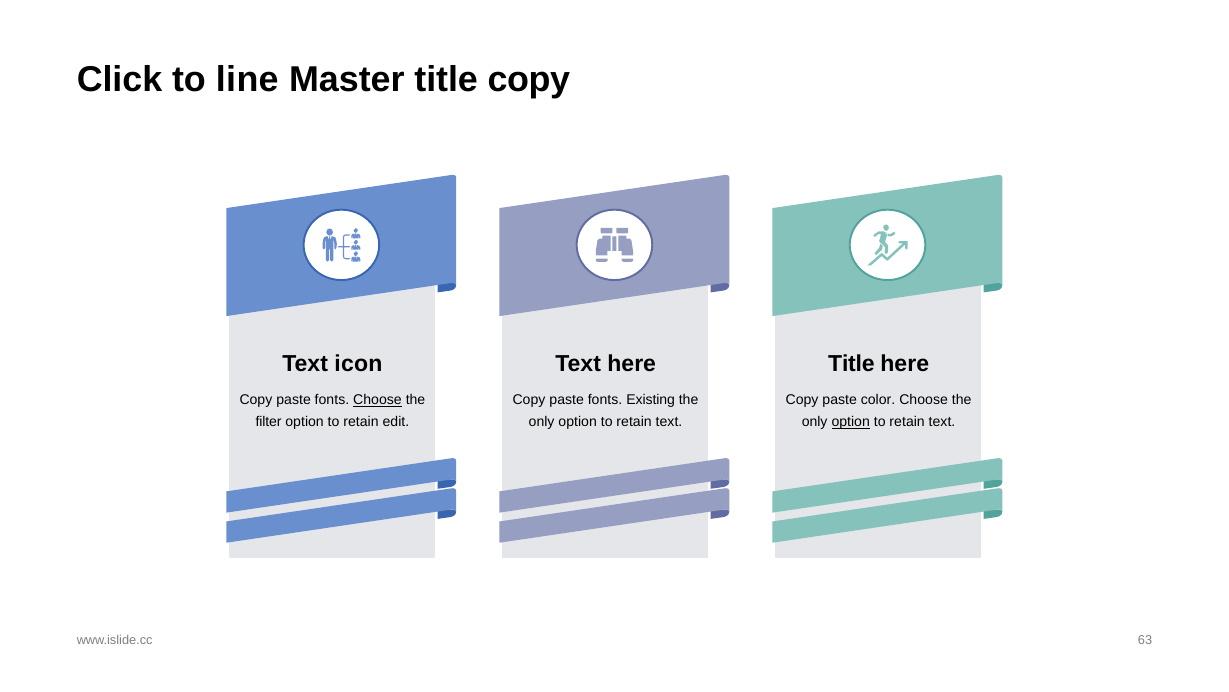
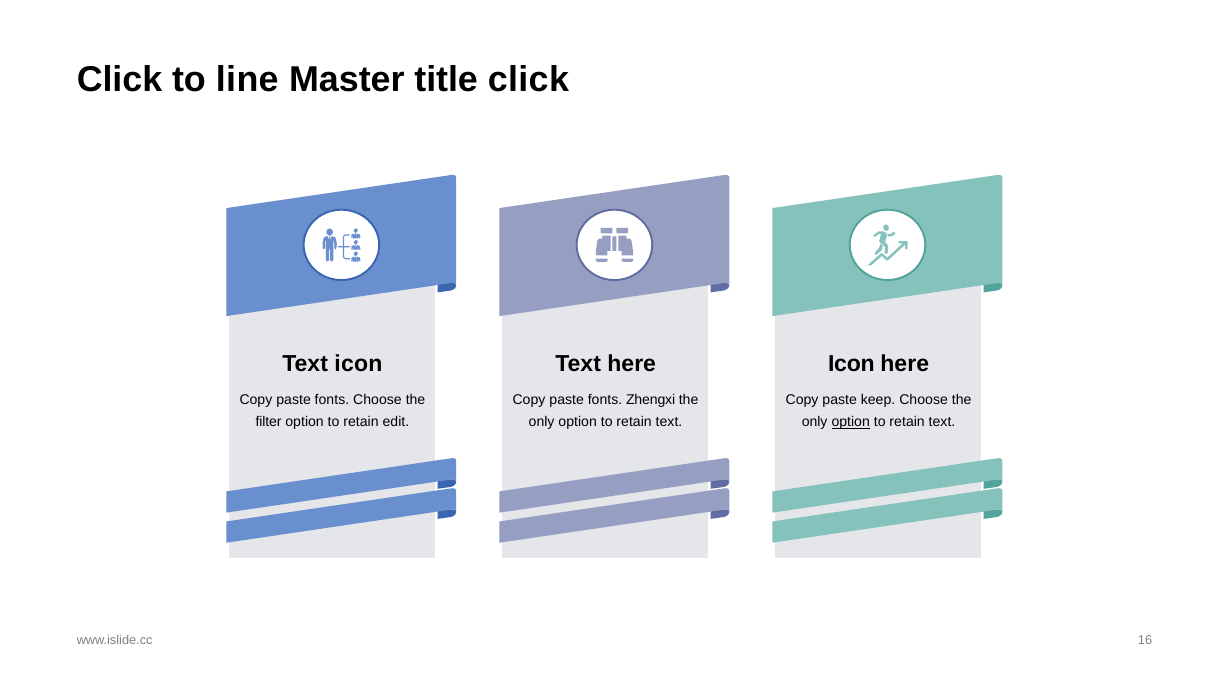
title copy: copy -> click
Title at (851, 363): Title -> Icon
Choose at (377, 399) underline: present -> none
Existing: Existing -> Zhengxi
color: color -> keep
63: 63 -> 16
